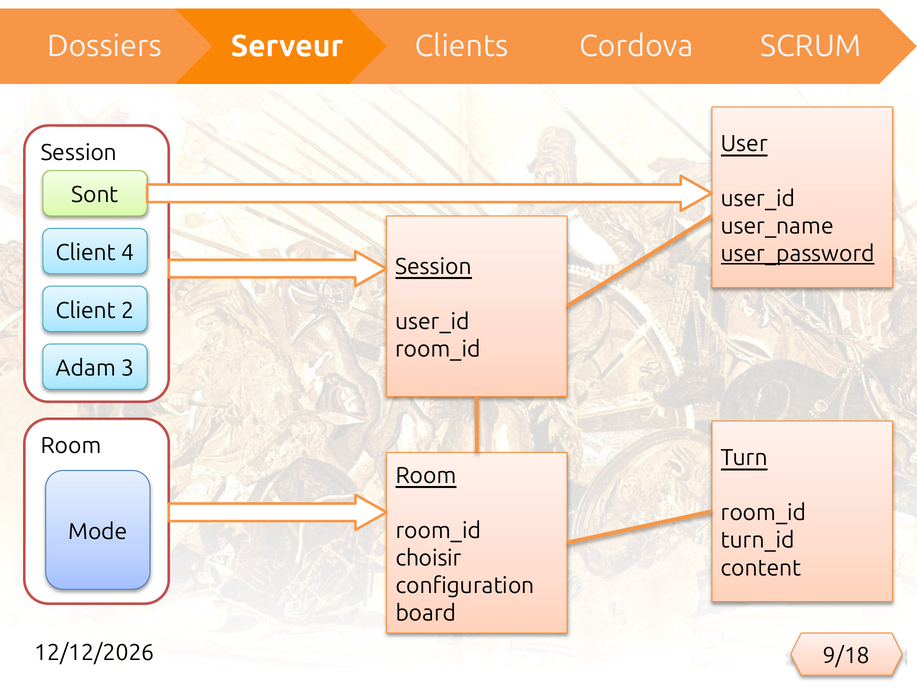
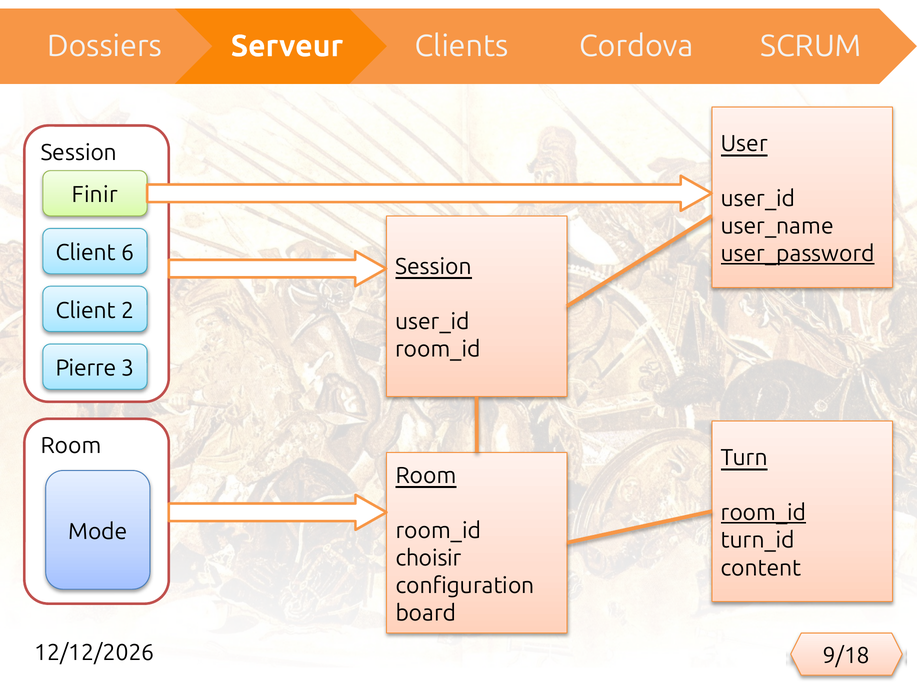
Sont: Sont -> Finir
4: 4 -> 6
Adam: Adam -> Pierre
room_id at (764, 513) underline: none -> present
